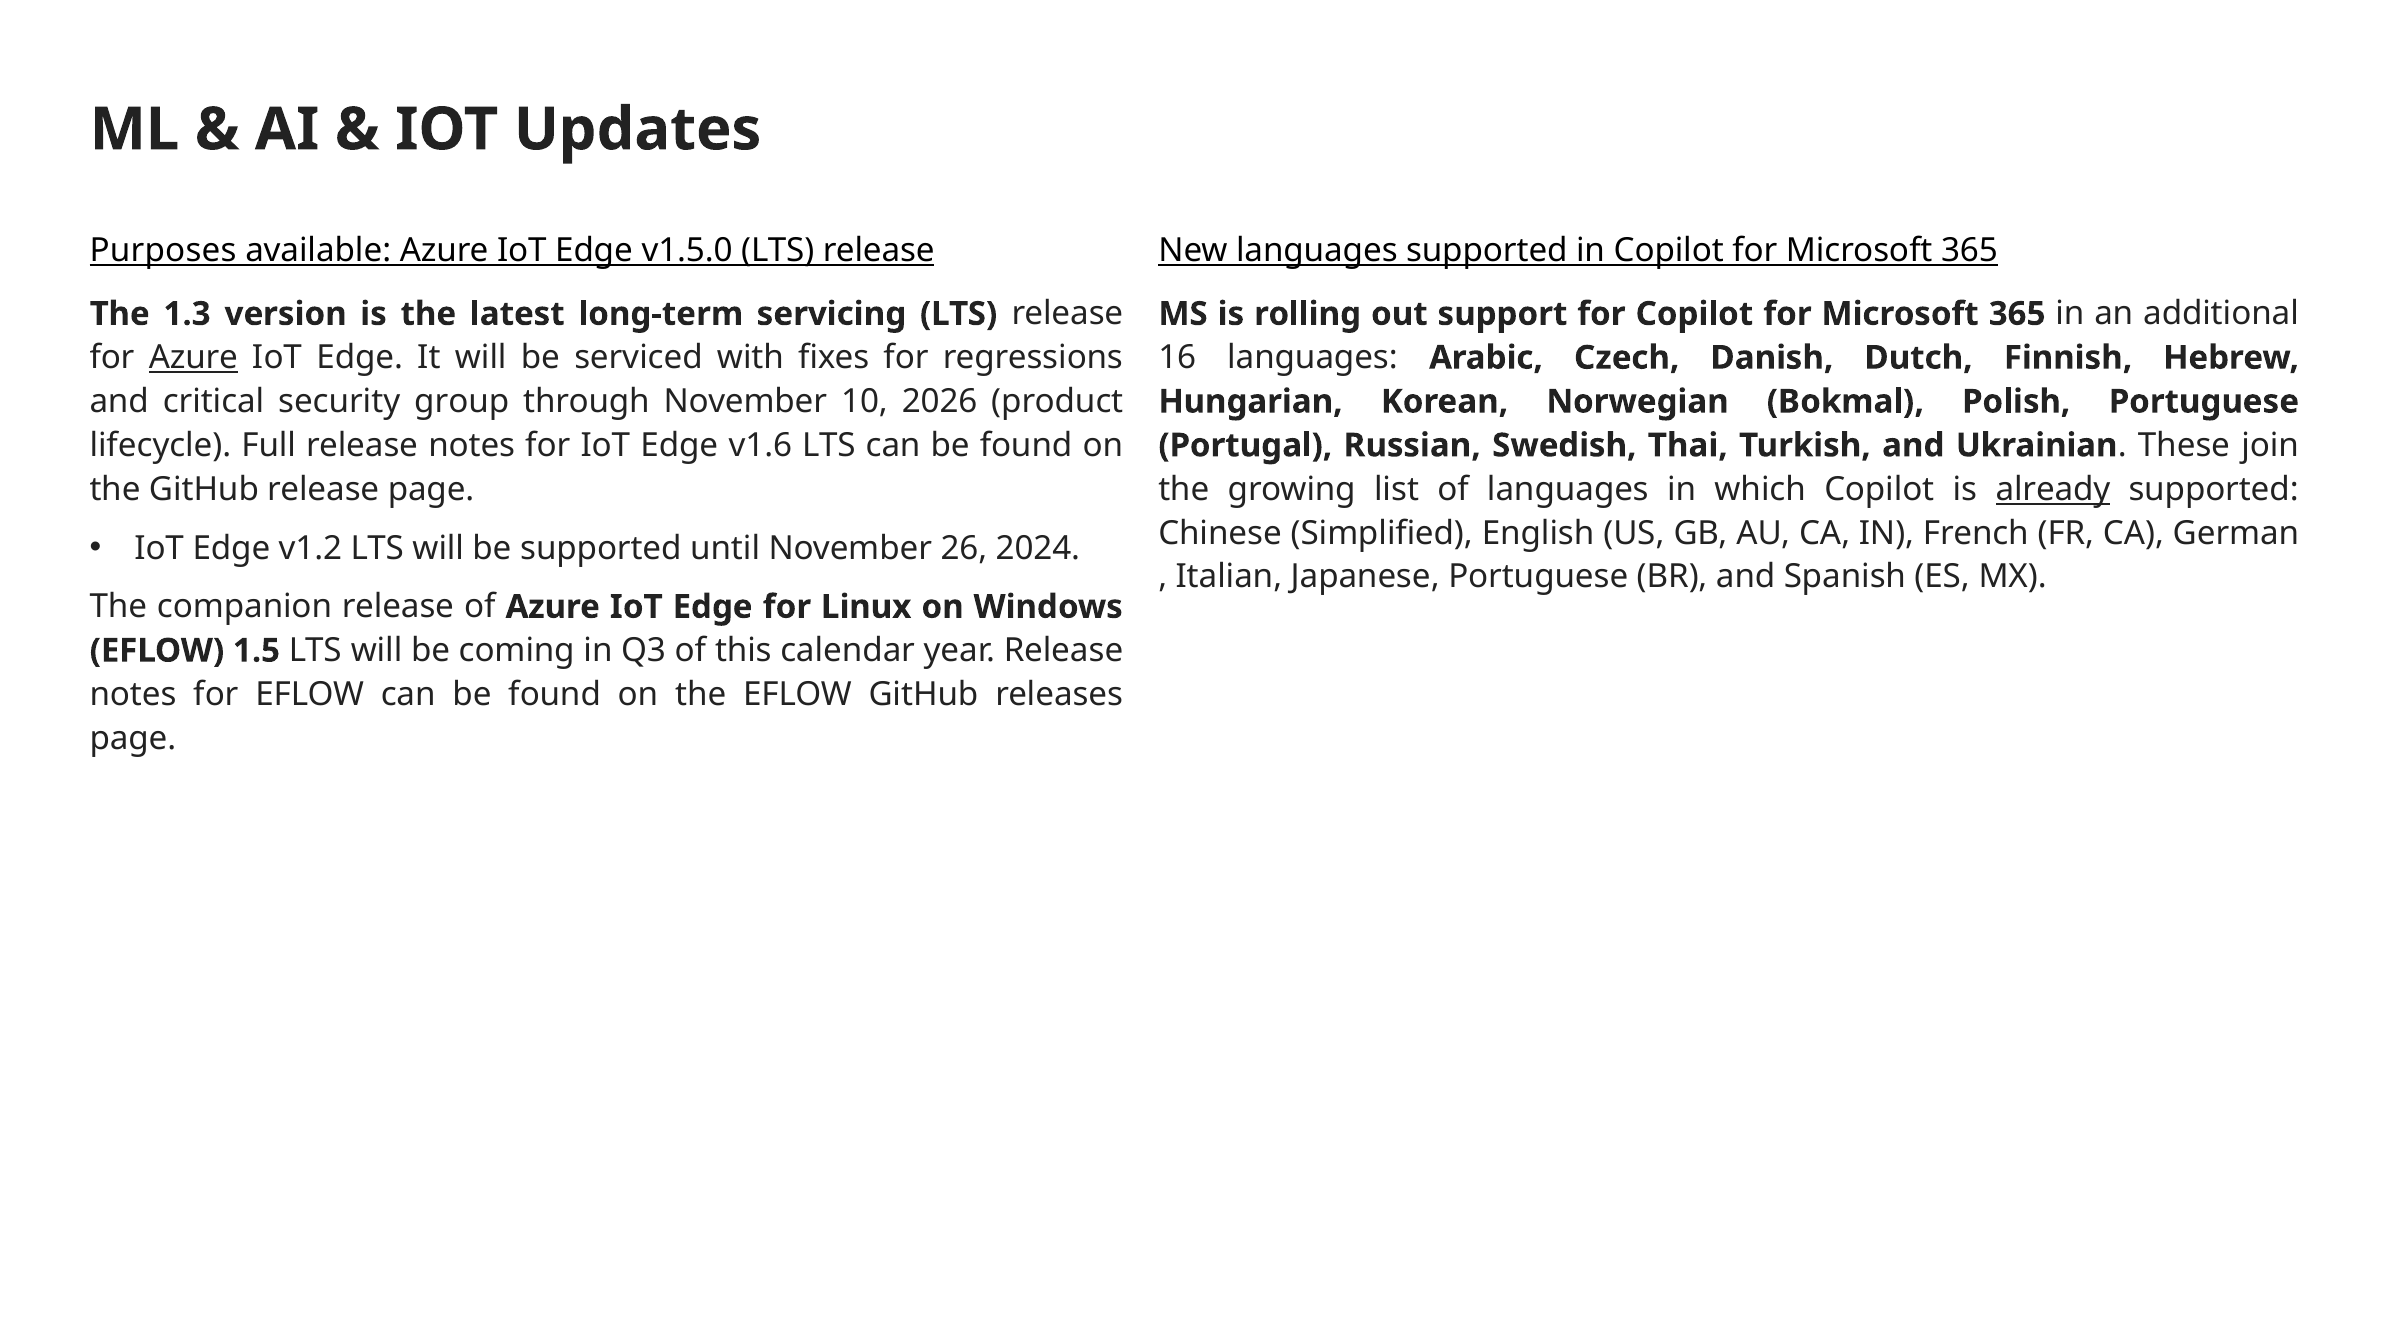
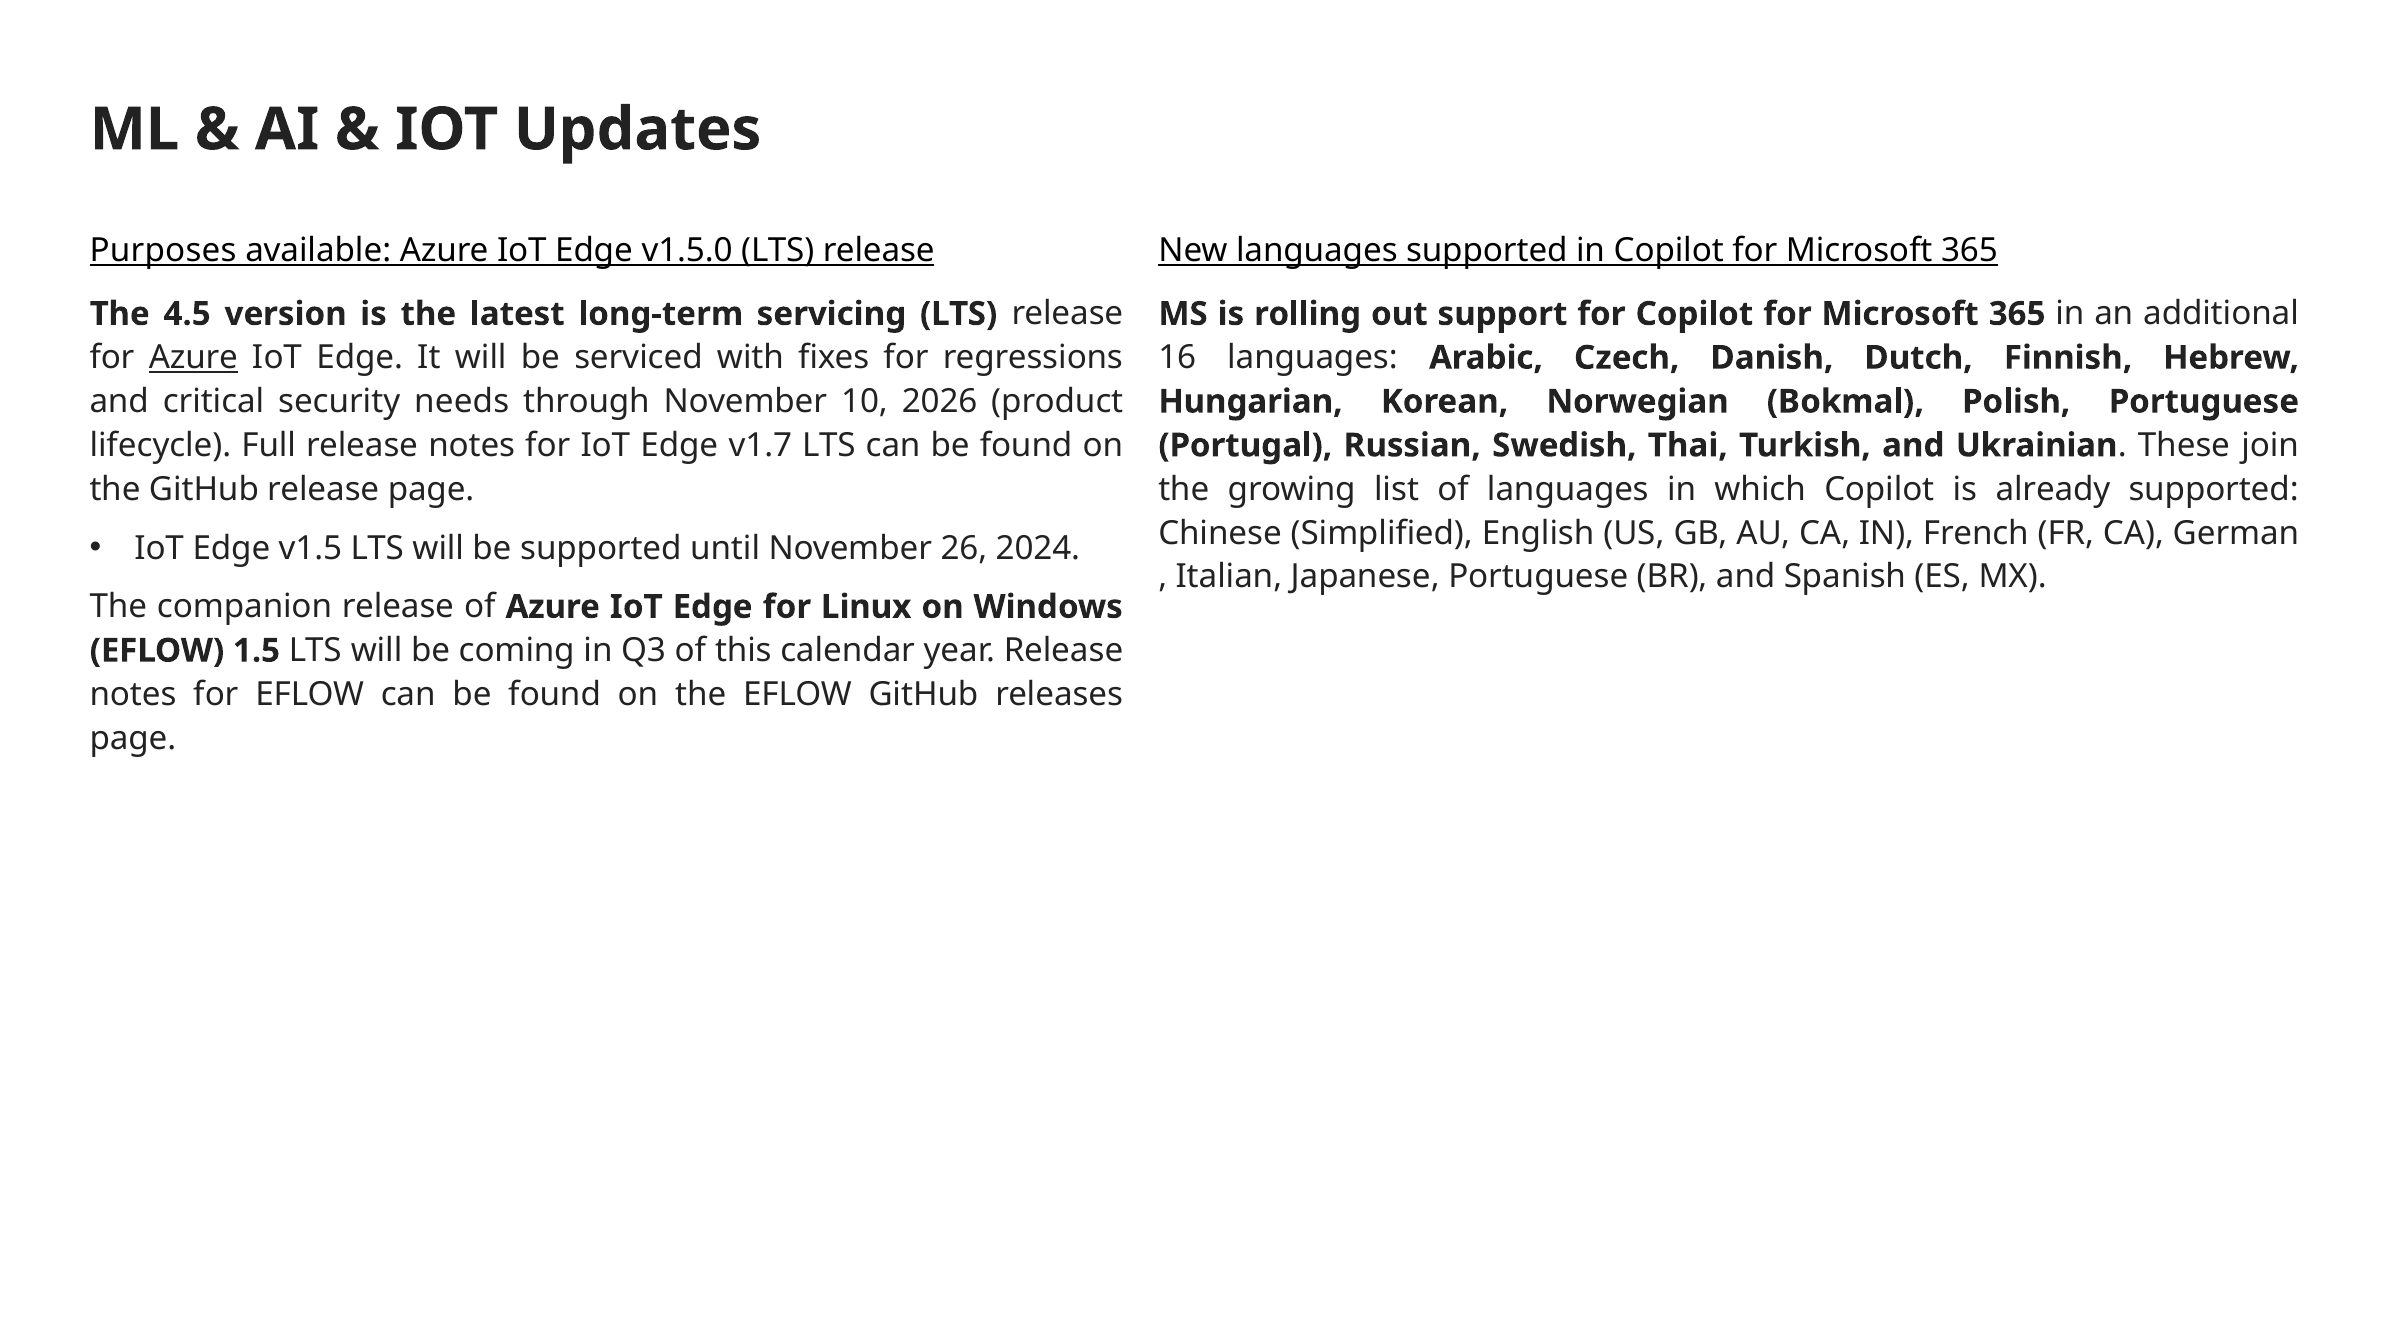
1.3: 1.3 -> 4.5
group: group -> needs
v1.6: v1.6 -> v1.7
already underline: present -> none
v1.2: v1.2 -> v1.5
